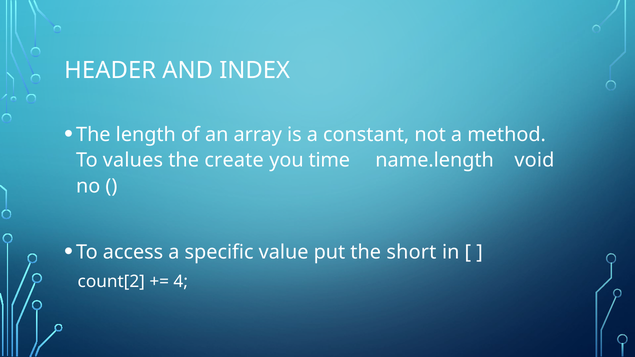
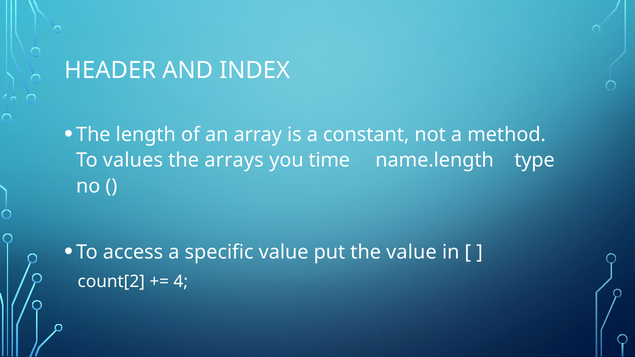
create: create -> arrays
void: void -> type
the short: short -> value
